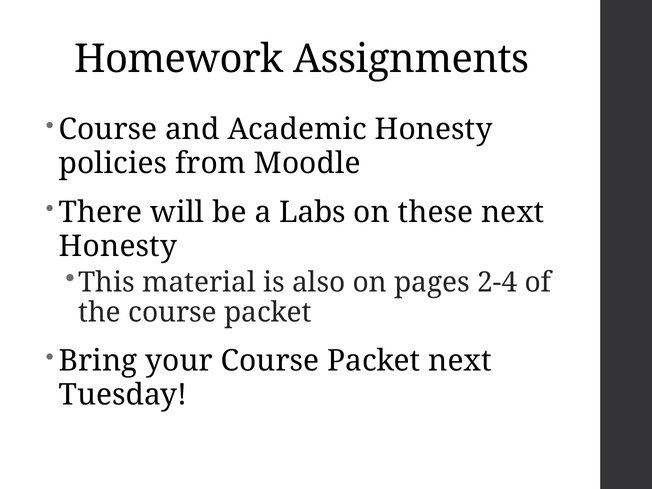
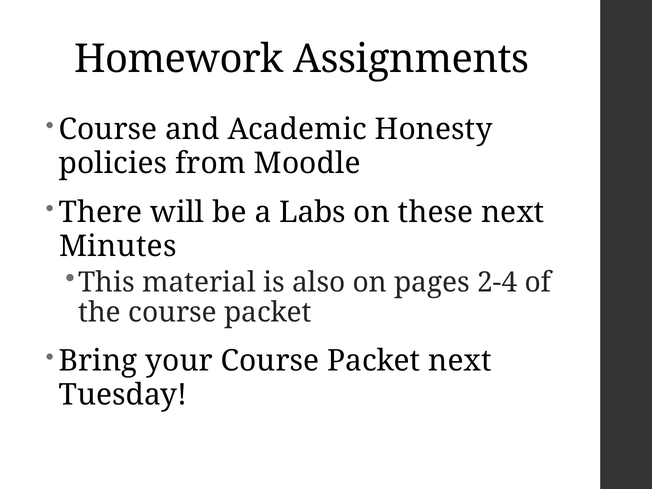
Honesty at (118, 246): Honesty -> Minutes
